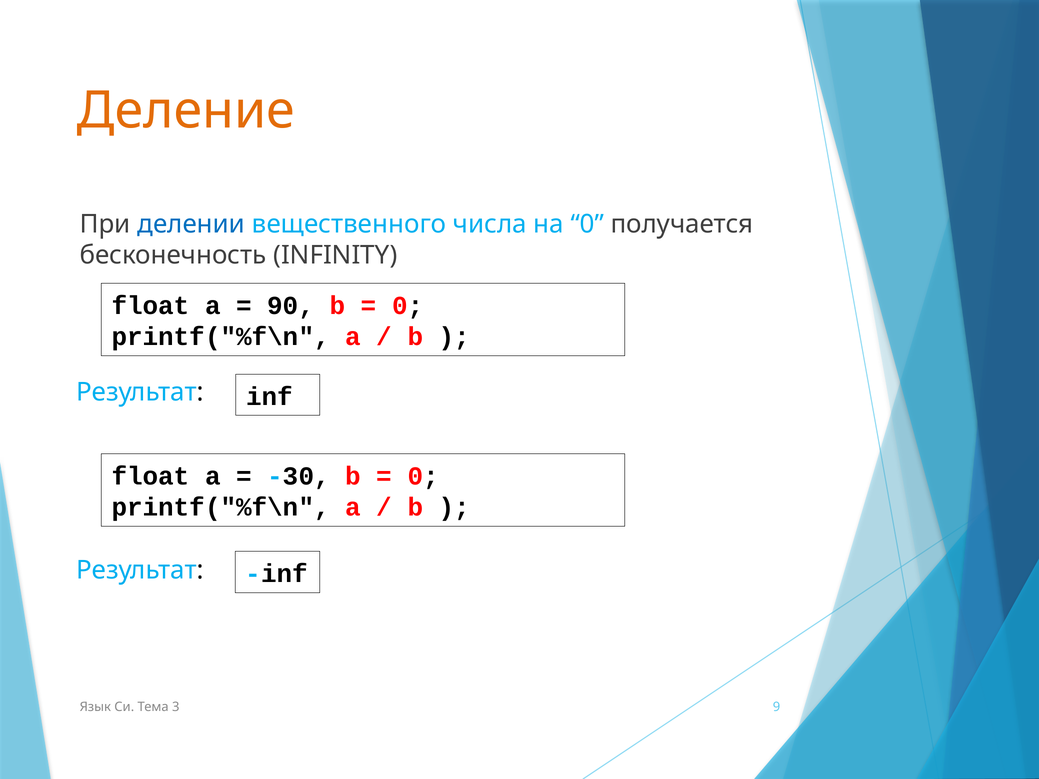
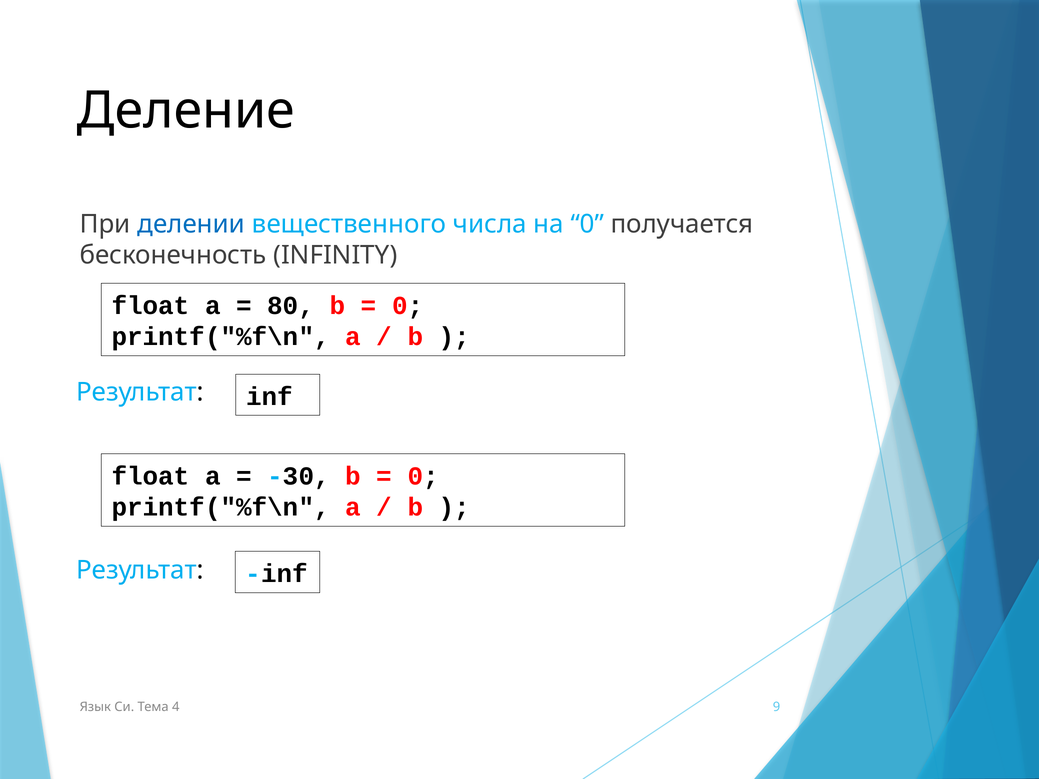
Деление colour: orange -> black
90: 90 -> 80
3: 3 -> 4
